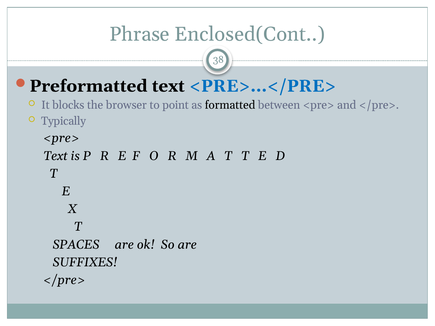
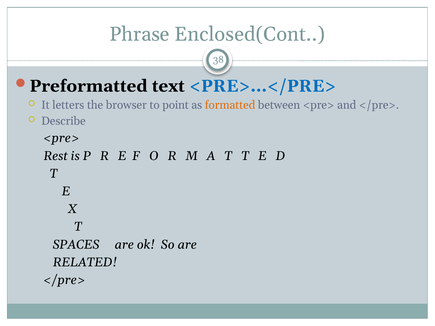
blocks: blocks -> letters
formatted colour: black -> orange
Typically: Typically -> Describe
Text at (56, 156): Text -> Rest
SUFFIXES: SUFFIXES -> RELATED
